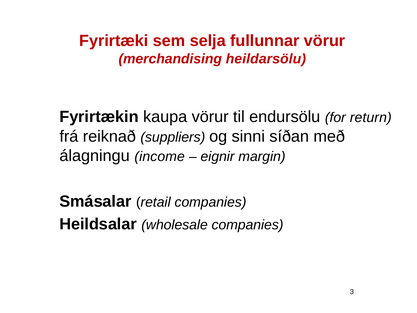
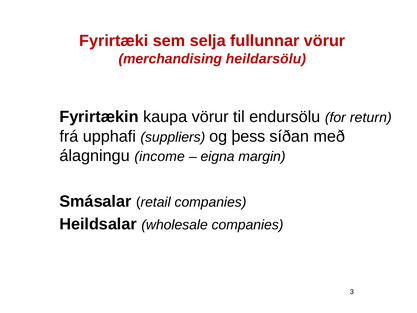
reiknað: reiknað -> upphafi
sinni: sinni -> þess
eignir: eignir -> eigna
